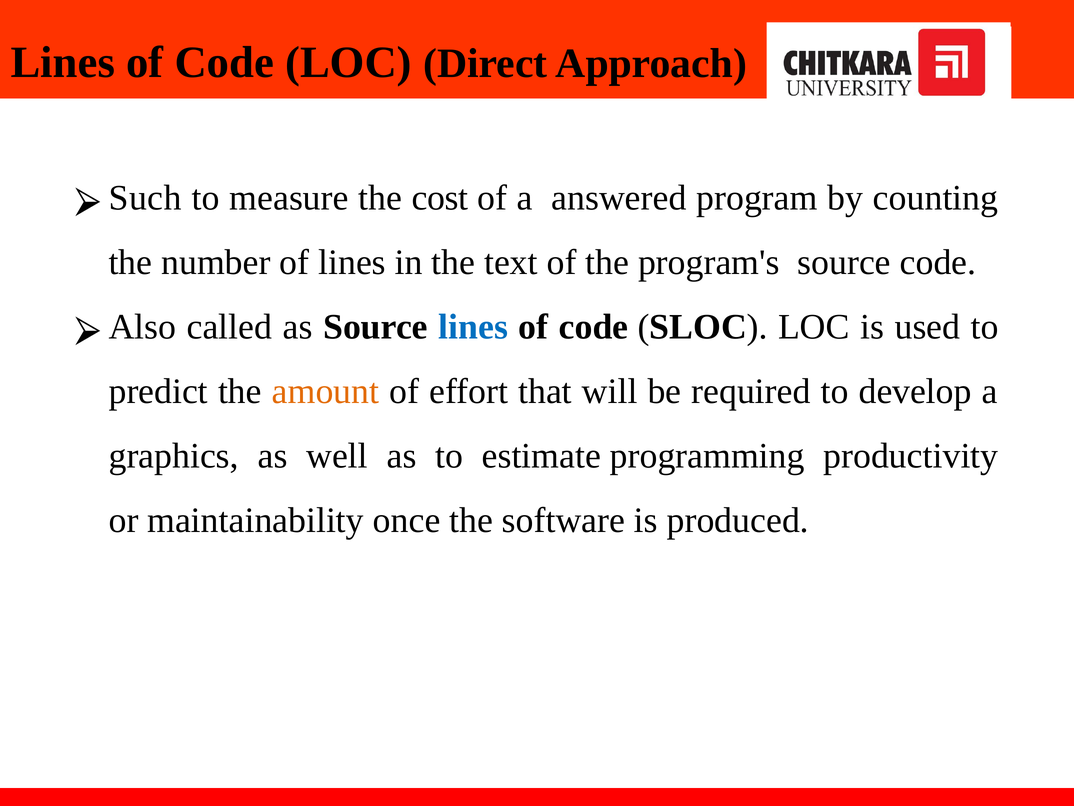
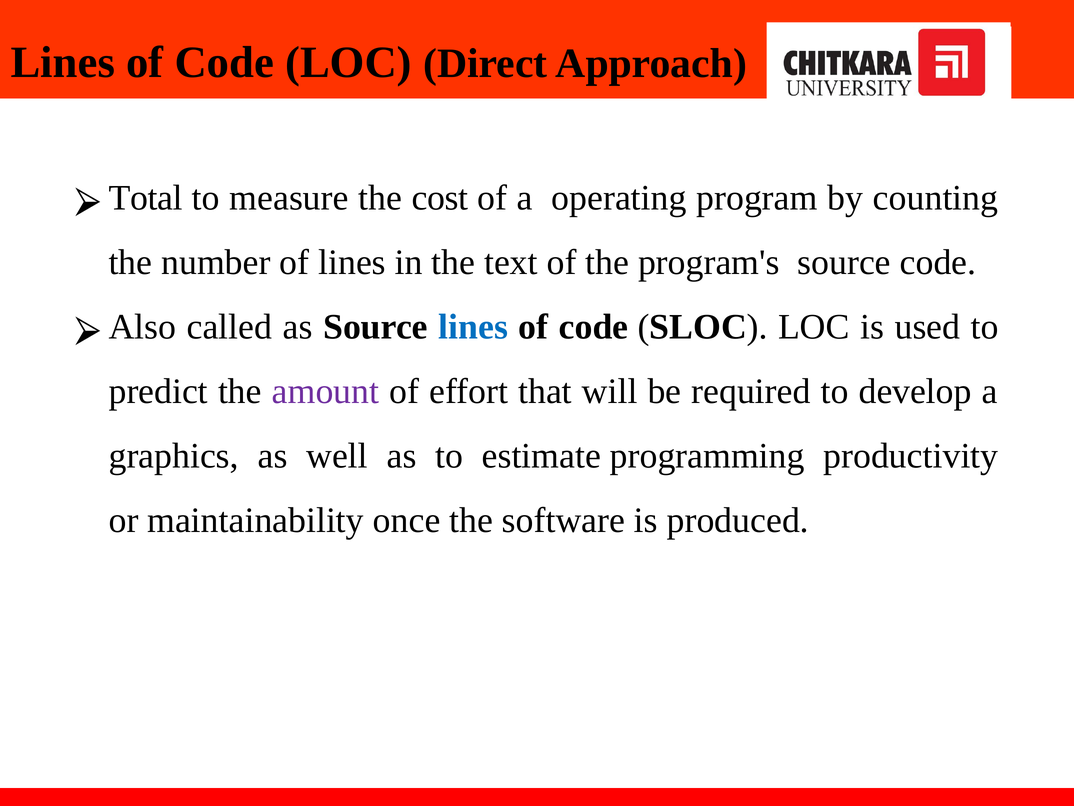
Such: Such -> Total
answered: answered -> operating
amount colour: orange -> purple
